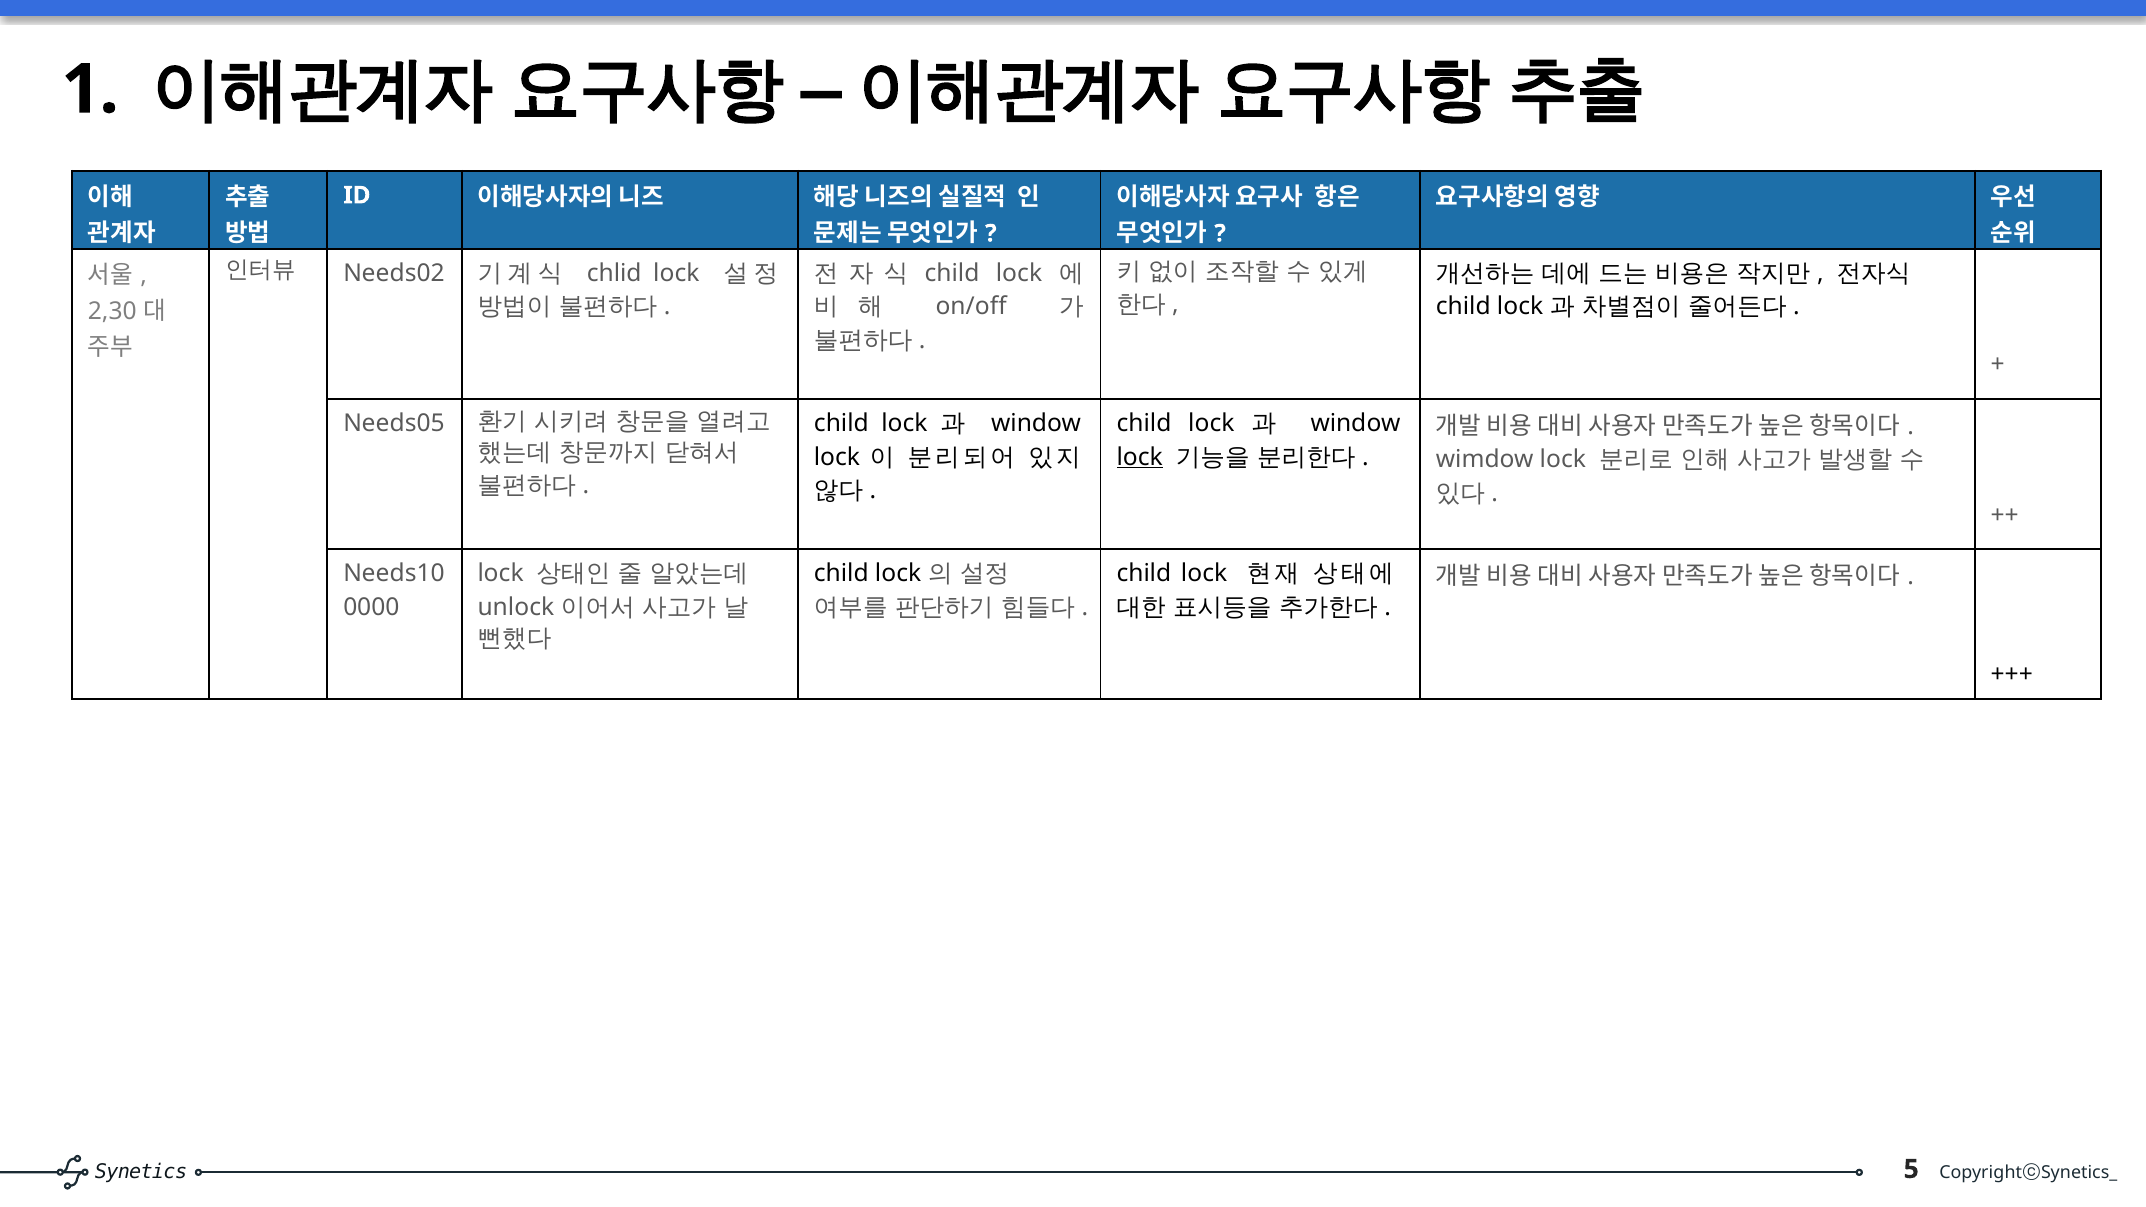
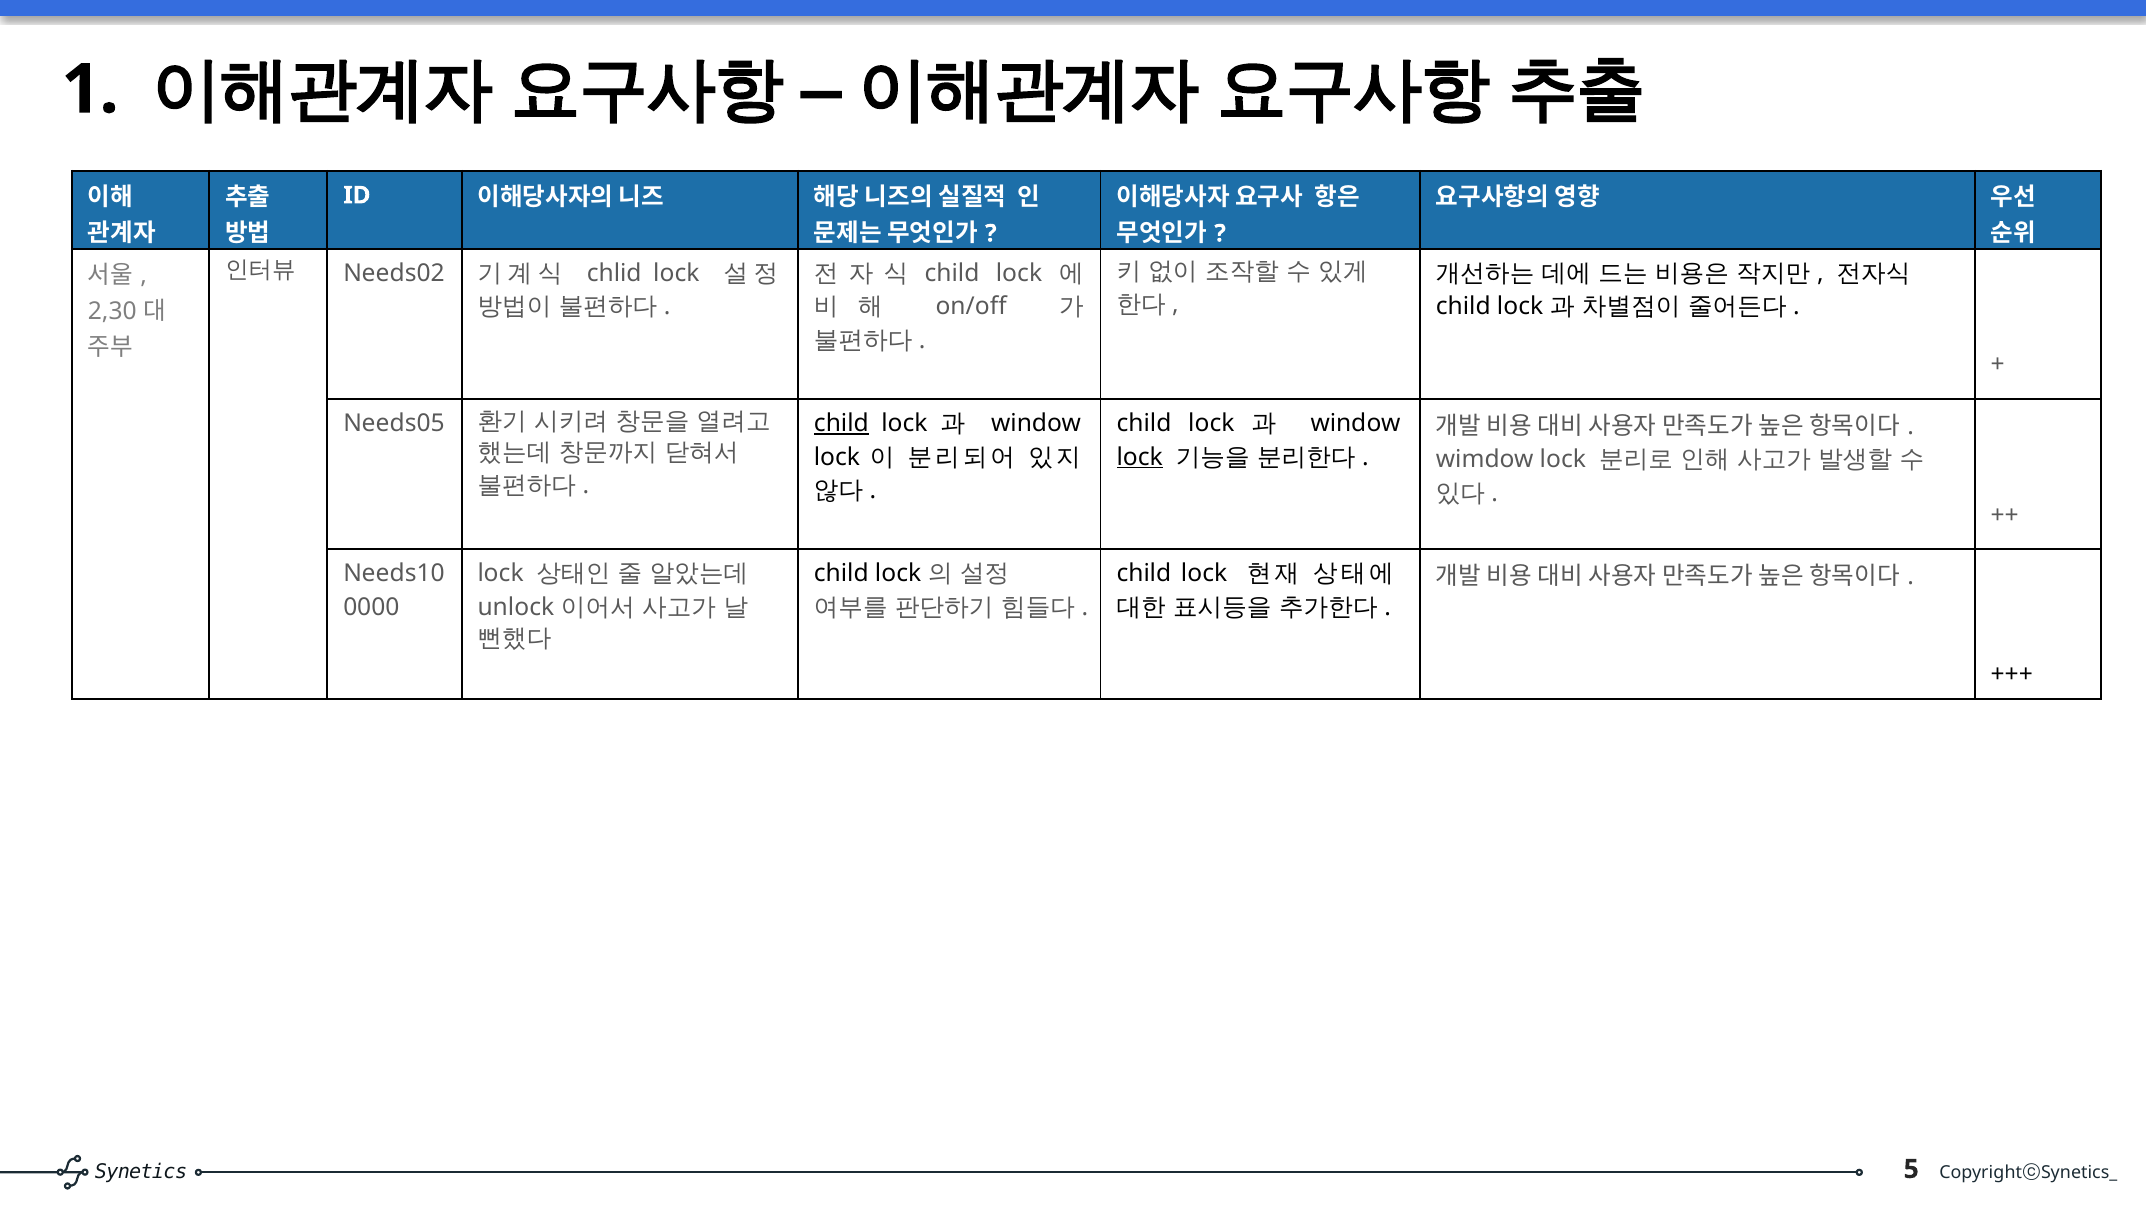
child at (841, 424) underline: none -> present
